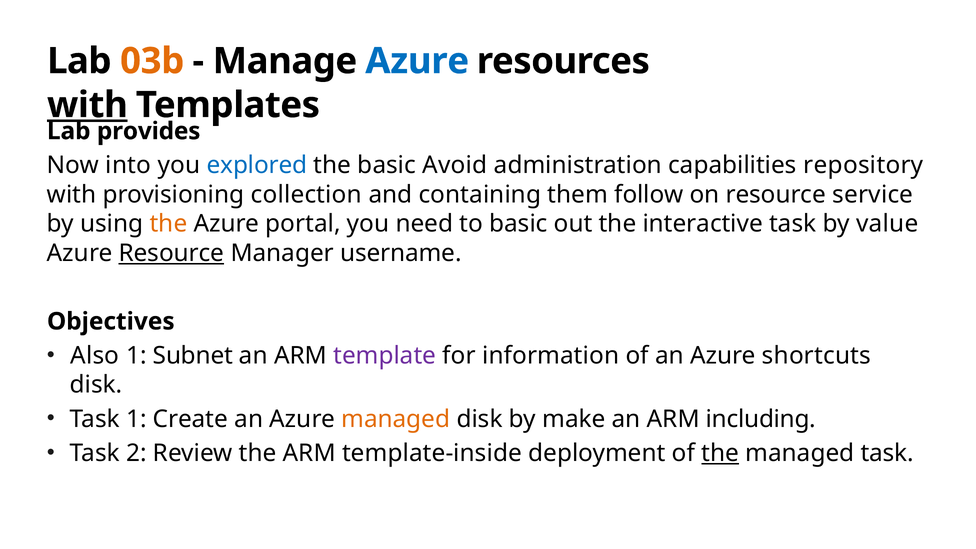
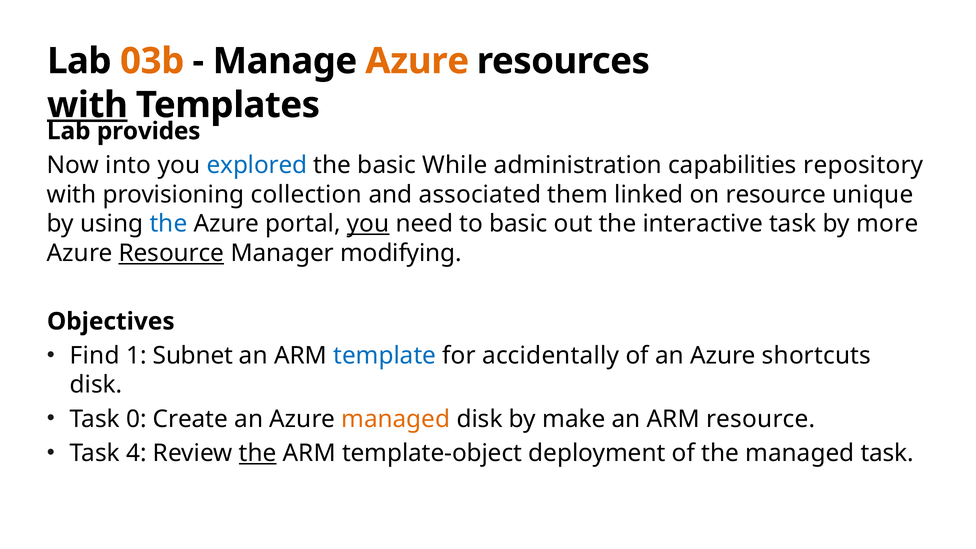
Azure at (417, 61) colour: blue -> orange
Avoid: Avoid -> While
containing: containing -> associated
follow: follow -> linked
service: service -> unique
the at (168, 224) colour: orange -> blue
you at (368, 224) underline: none -> present
value: value -> more
username: username -> modifying
Also: Also -> Find
template colour: purple -> blue
information: information -> accidentally
Task 1: 1 -> 0
ARM including: including -> resource
2: 2 -> 4
the at (258, 453) underline: none -> present
template-inside: template-inside -> template-object
the at (720, 453) underline: present -> none
